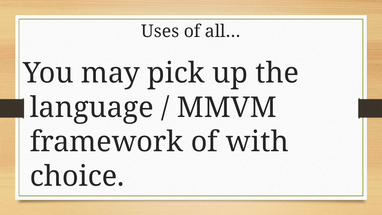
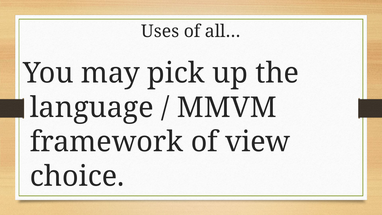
with: with -> view
